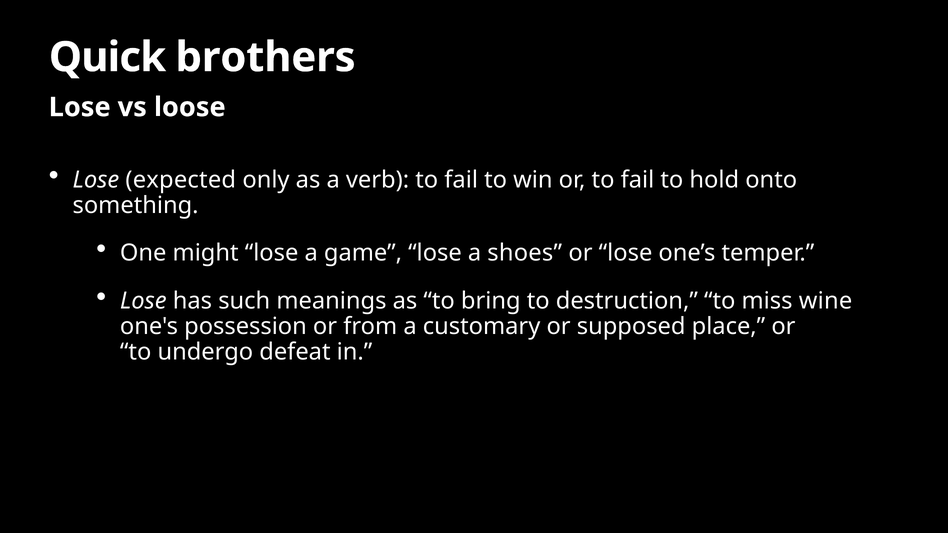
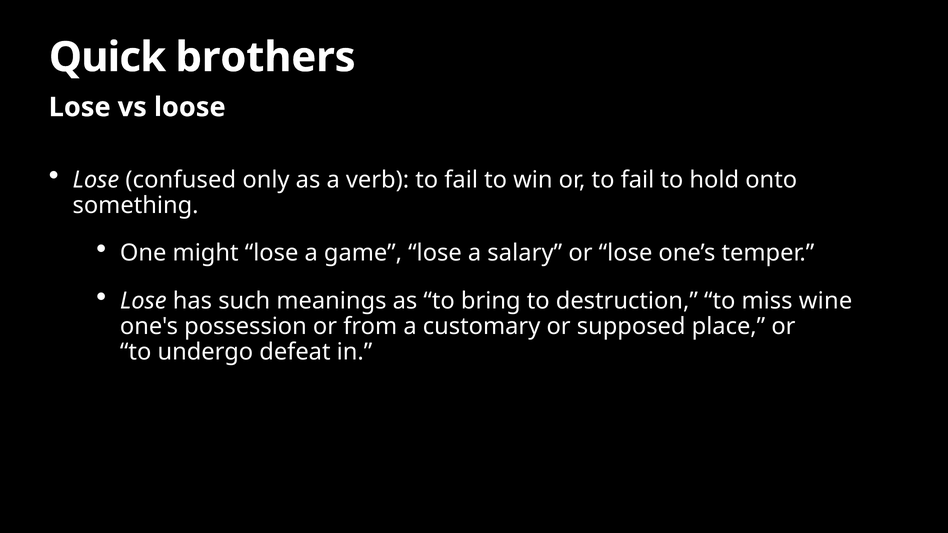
expected: expected -> confused
shoes: shoes -> salary
